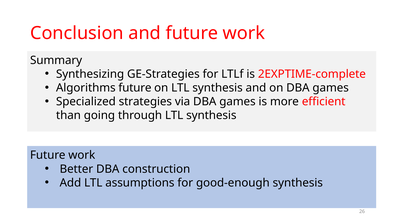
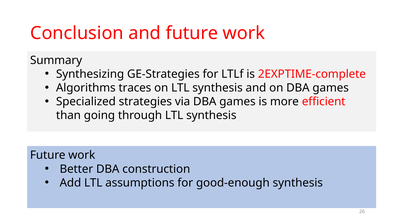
Algorithms future: future -> traces
